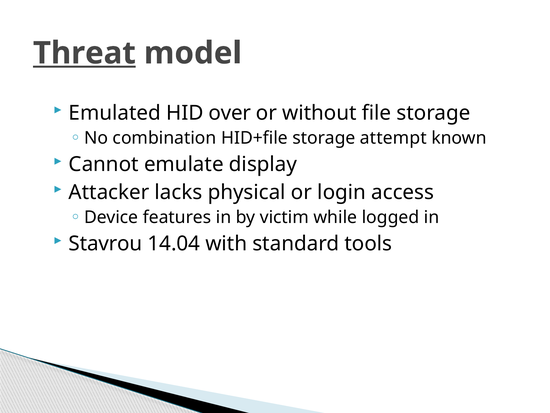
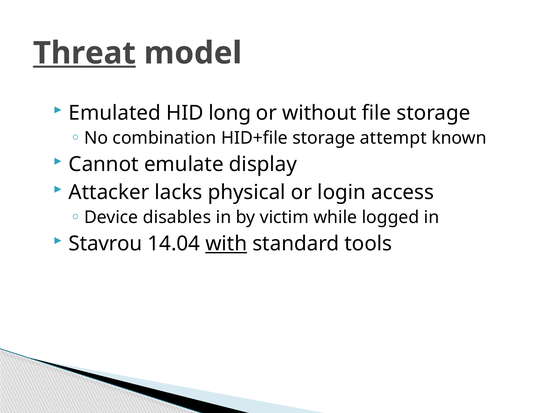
over: over -> long
features: features -> disables
with underline: none -> present
